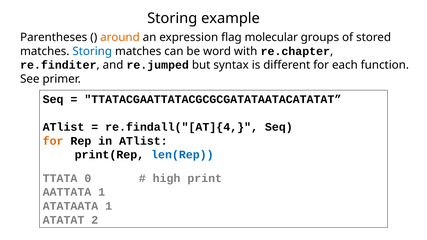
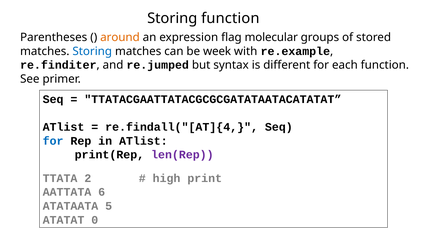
Storing example: example -> function
word: word -> week
re.chapter: re.chapter -> re.example
for at (53, 141) colour: orange -> blue
len(Rep colour: blue -> purple
0: 0 -> 2
AATTATA 1: 1 -> 6
ATATAATA 1: 1 -> 5
2: 2 -> 0
